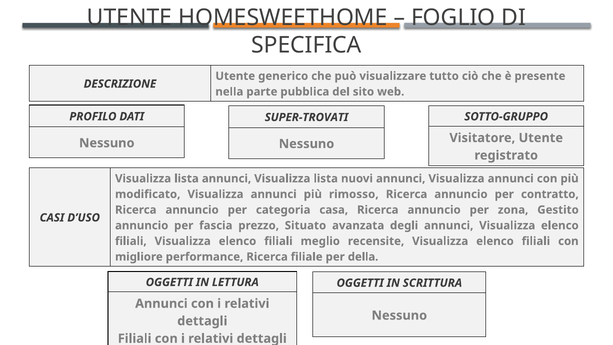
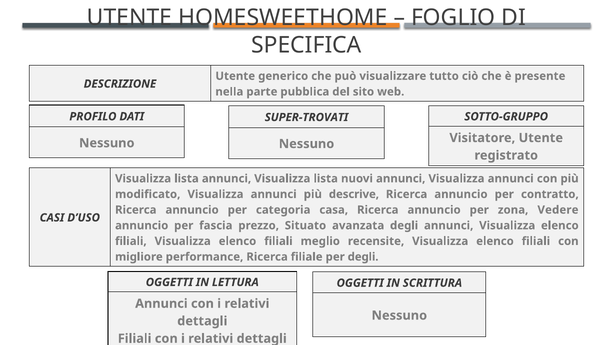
rimosso: rimosso -> descrive
Gestito: Gestito -> Vedere
per della: della -> degli
